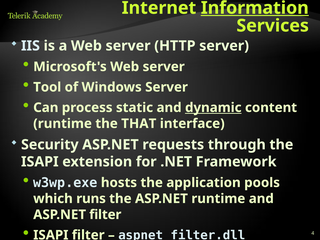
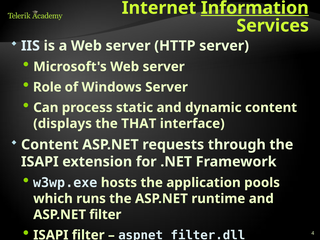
Tool: Tool -> Role
dynamic underline: present -> none
runtime at (63, 124): runtime -> displays
Security at (50, 145): Security -> Content
